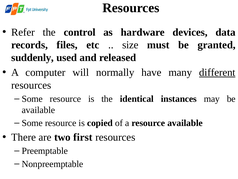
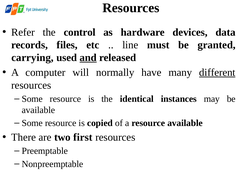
size: size -> line
suddenly: suddenly -> carrying
and underline: none -> present
